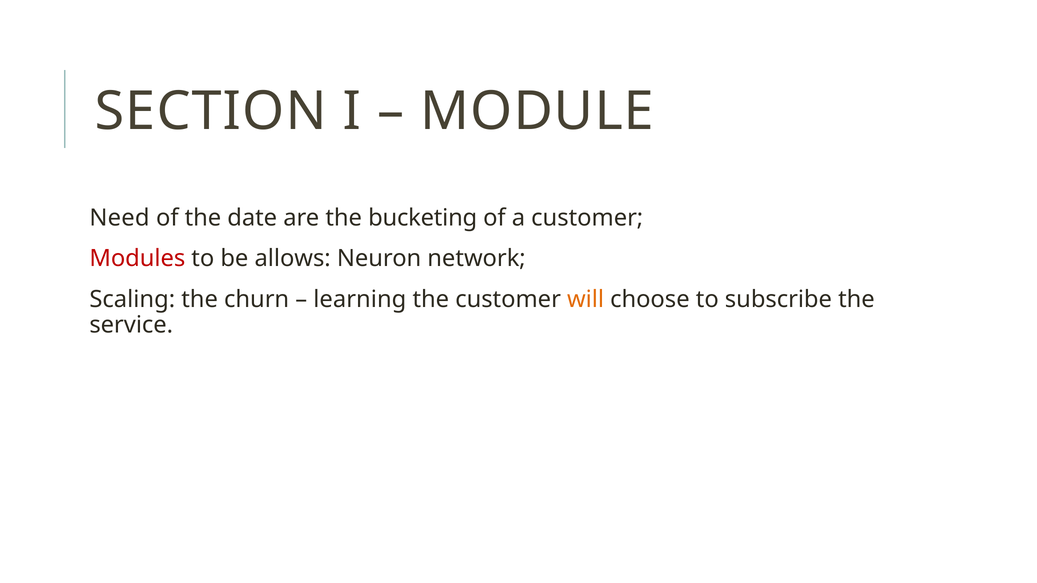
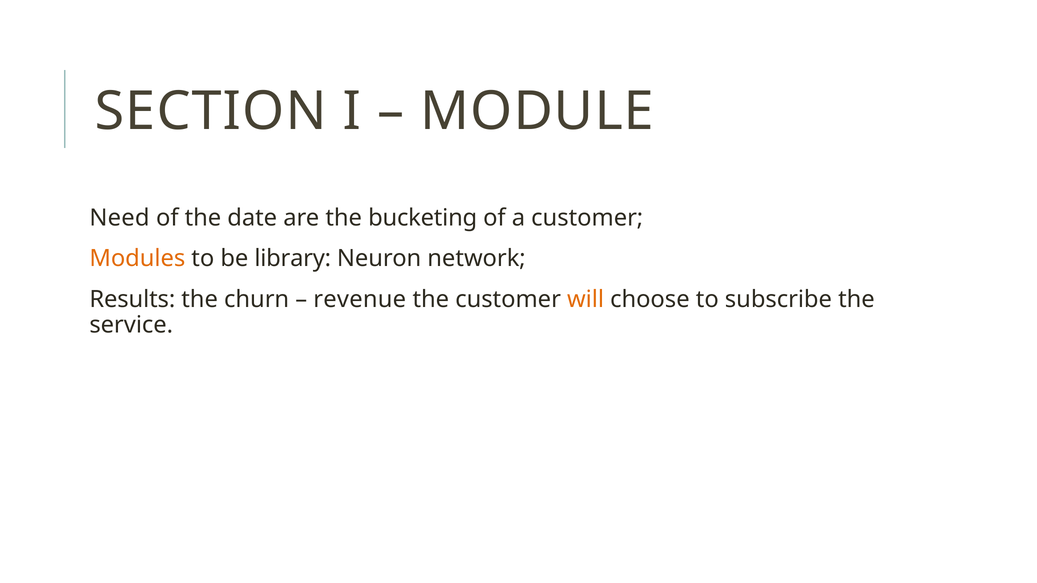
Modules colour: red -> orange
allows: allows -> library
Scaling: Scaling -> Results
learning: learning -> revenue
